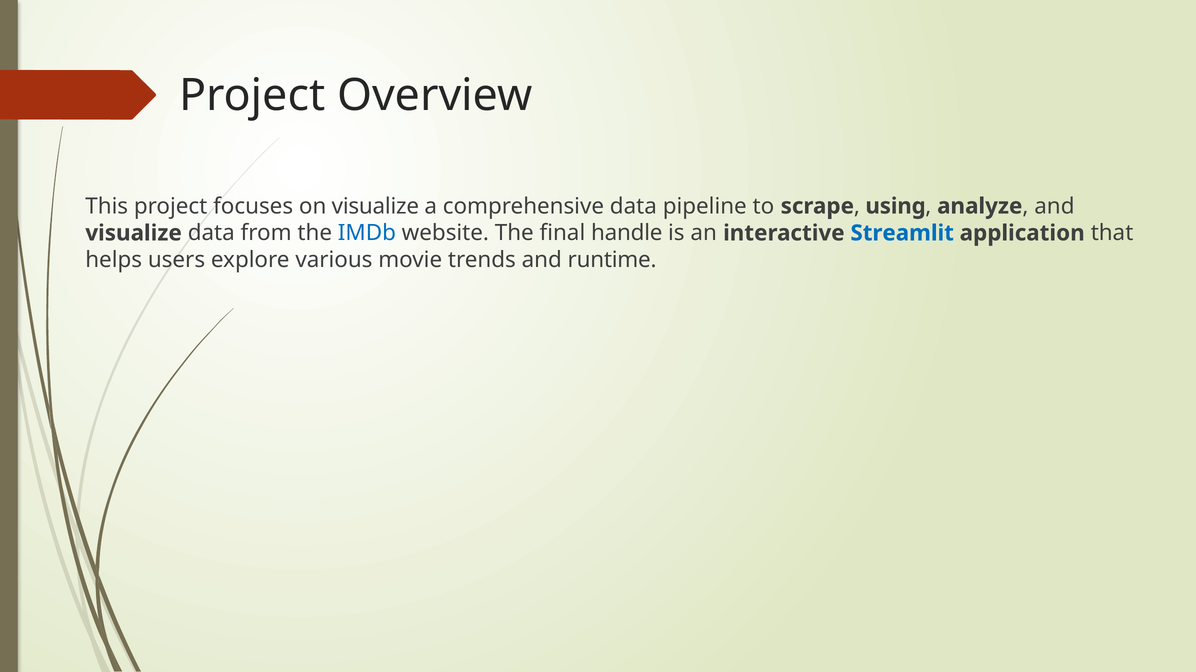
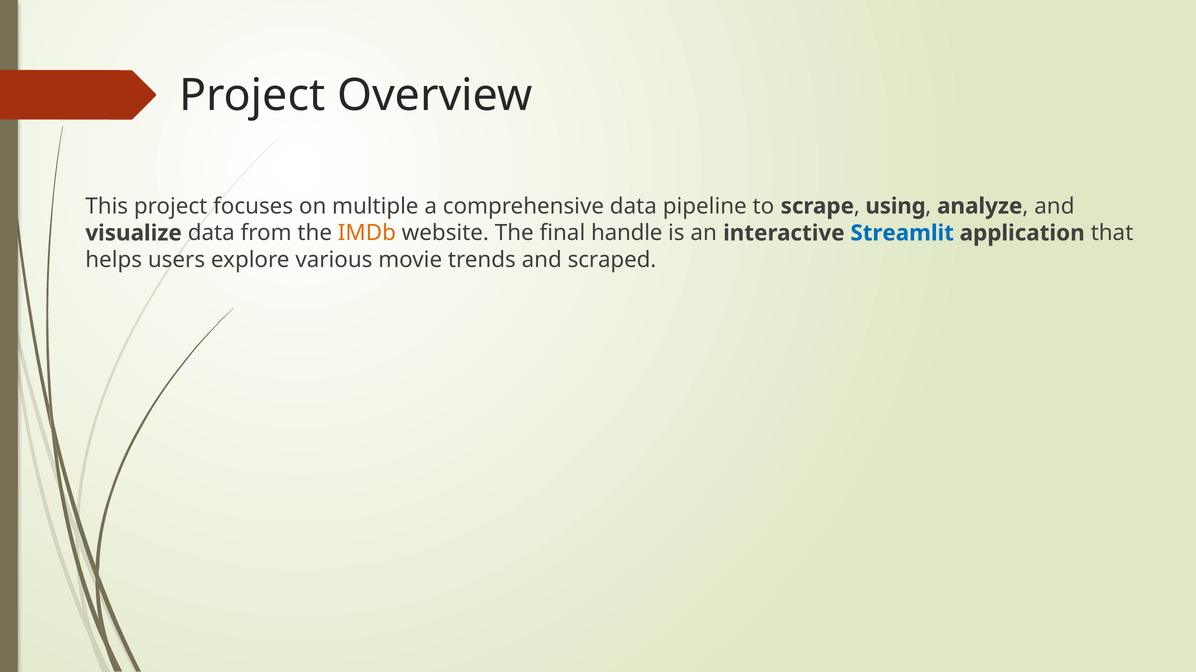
on visualize: visualize -> multiple
IMDb colour: blue -> orange
runtime: runtime -> scraped
